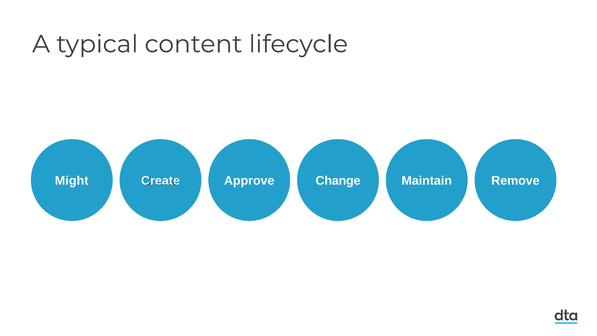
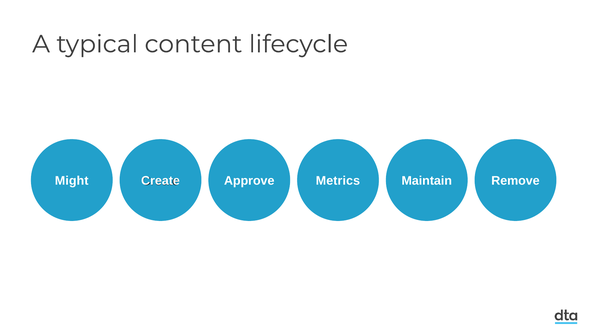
Change: Change -> Metrics
